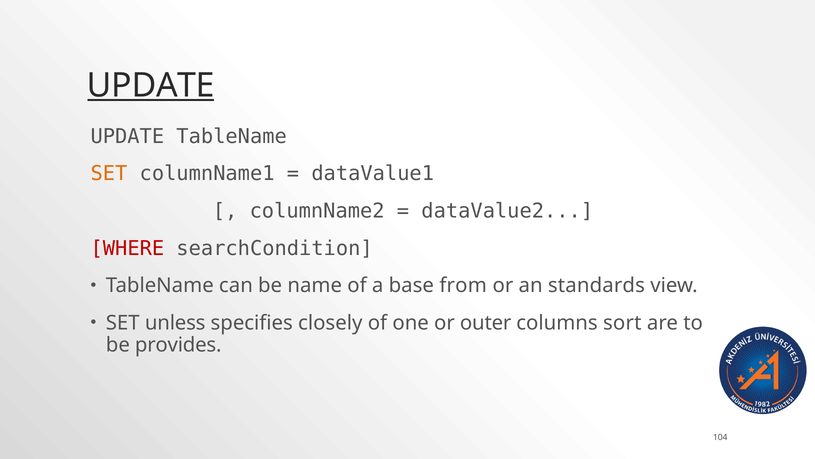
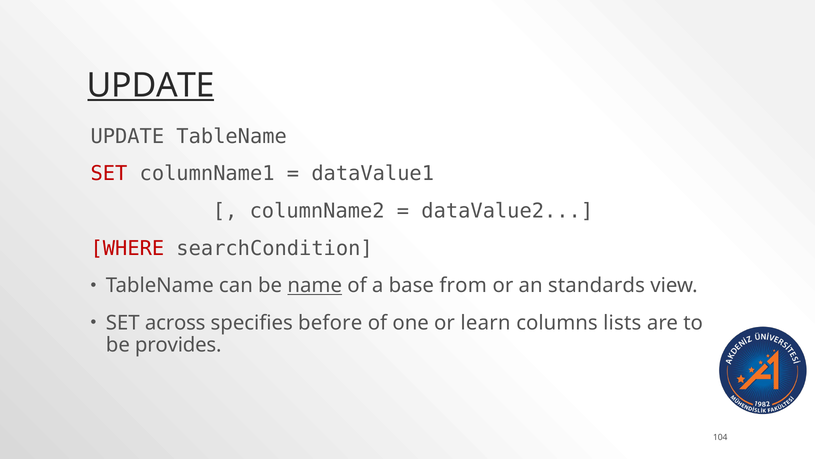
SET at (109, 174) colour: orange -> red
name underline: none -> present
unless: unless -> across
closely: closely -> before
outer: outer -> learn
sort: sort -> lists
